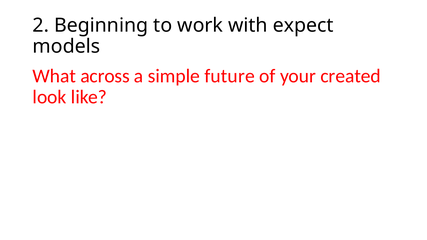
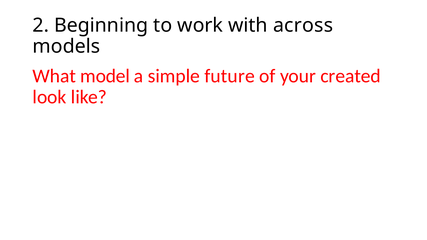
expect: expect -> across
across: across -> model
